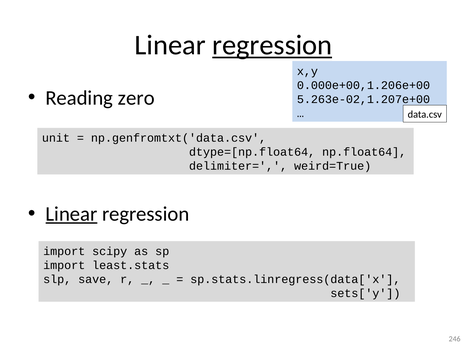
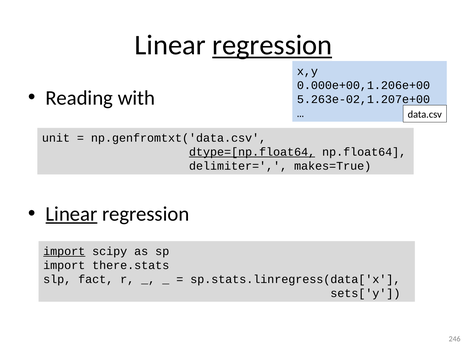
zero: zero -> with
dtype=[np.float64 underline: none -> present
weird=True: weird=True -> makes=True
import at (64, 251) underline: none -> present
least.stats: least.stats -> there.stats
save: save -> fact
